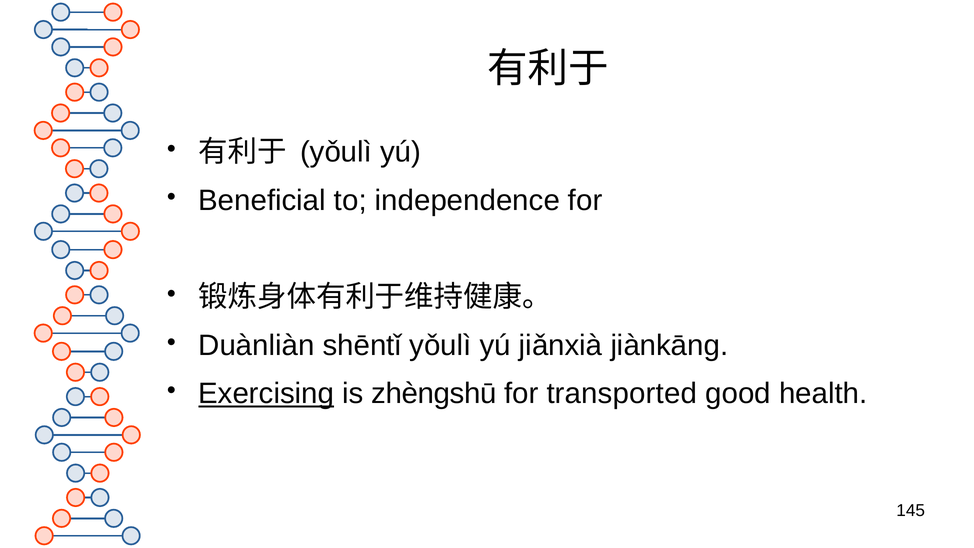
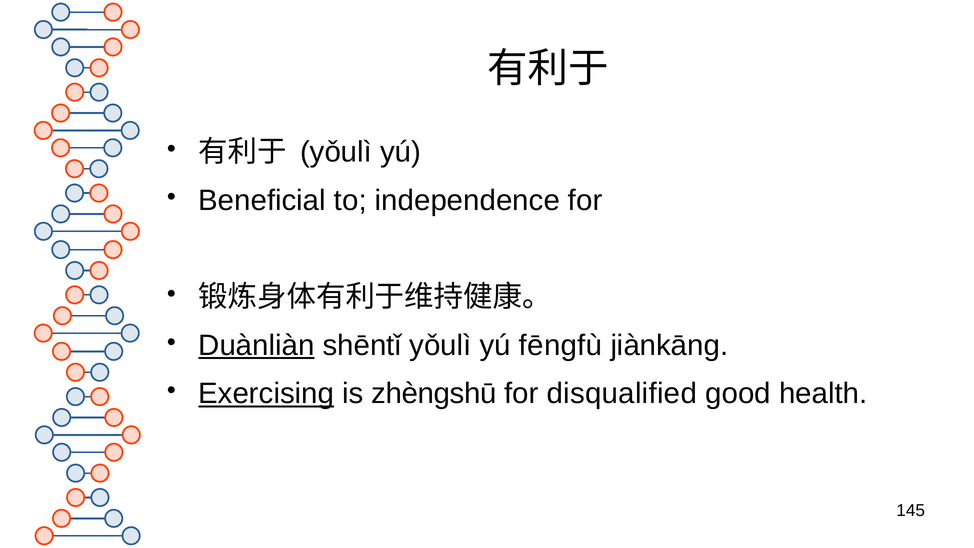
Duànliàn underline: none -> present
jiǎnxià: jiǎnxià -> fēngfù
transported: transported -> disqualified
